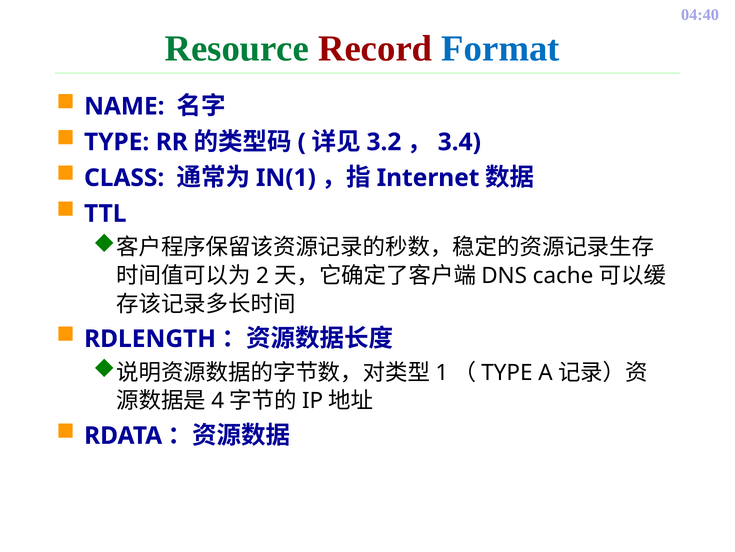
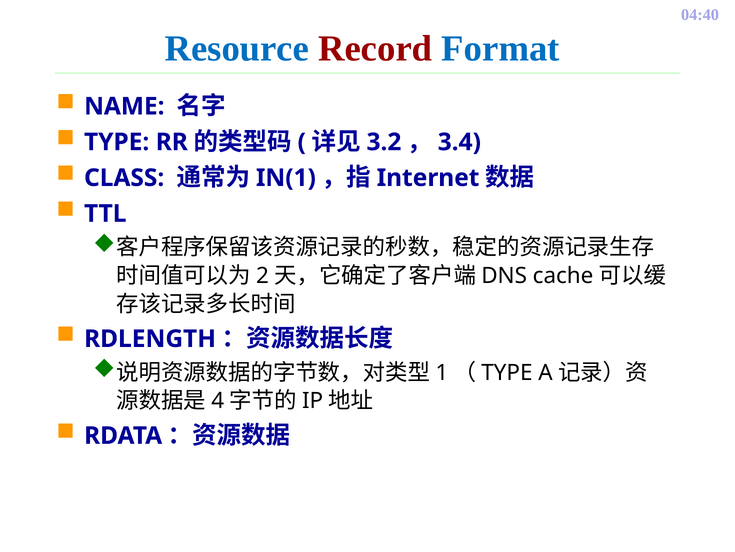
Resource colour: green -> blue
